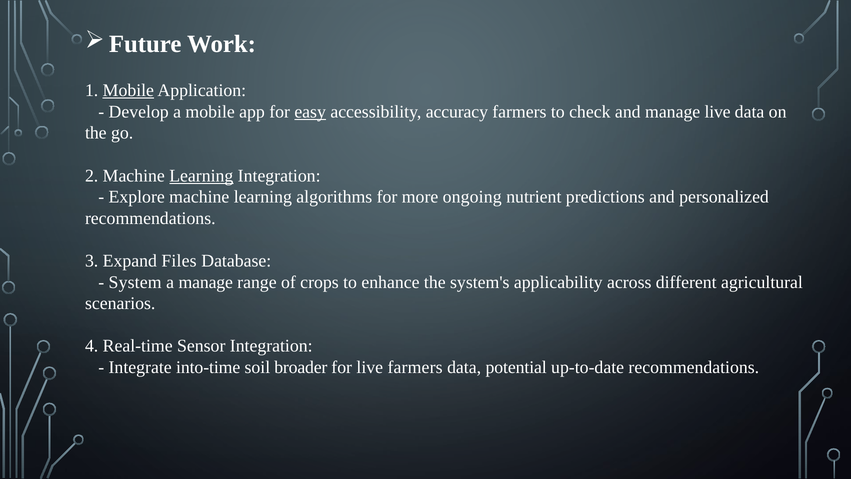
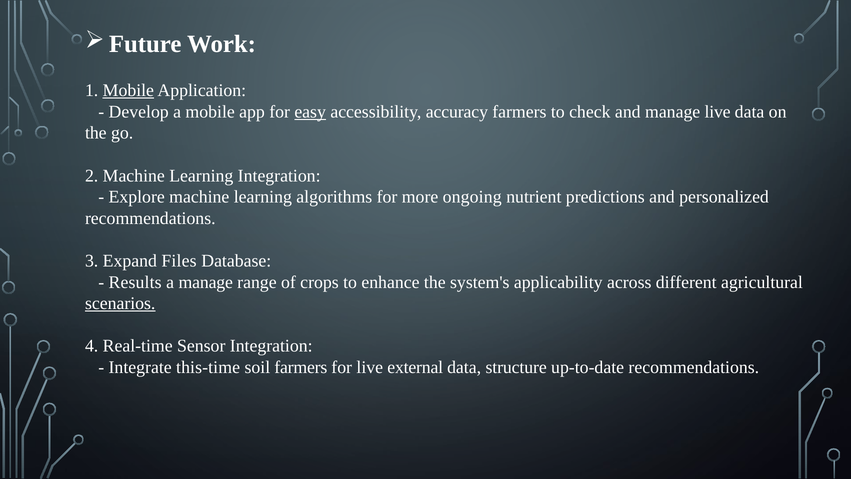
Learning at (201, 176) underline: present -> none
System: System -> Results
scenarios underline: none -> present
into-time: into-time -> this-time
soil broader: broader -> farmers
live farmers: farmers -> external
potential: potential -> structure
